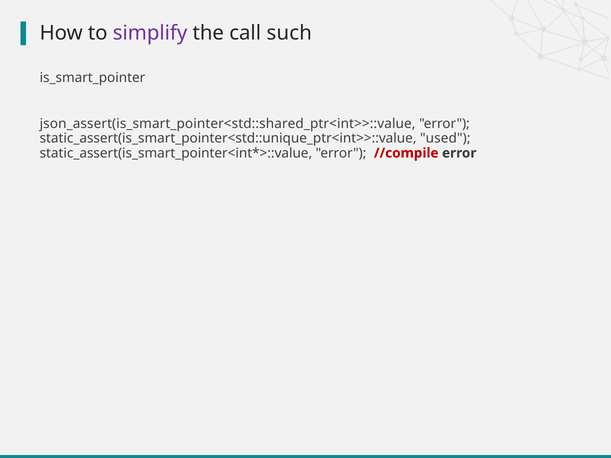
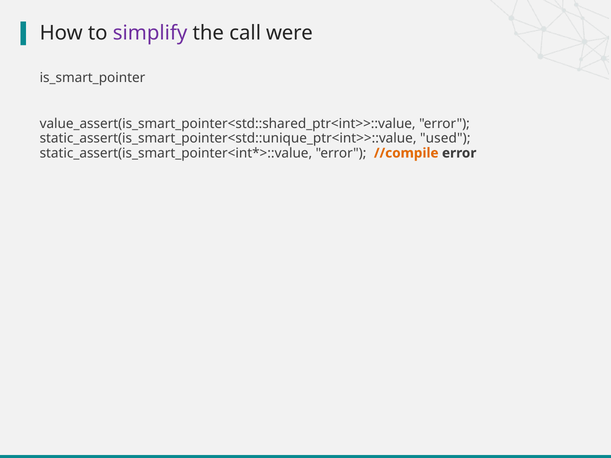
such: such -> were
json_assert(is_smart_pointer<std::shared_ptr<int>>::value: json_assert(is_smart_pointer<std::shared_ptr<int>>::value -> value_assert(is_smart_pointer<std::shared_ptr<int>>::value
//compile colour: red -> orange
